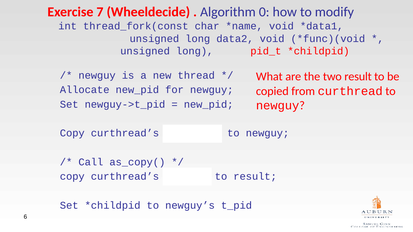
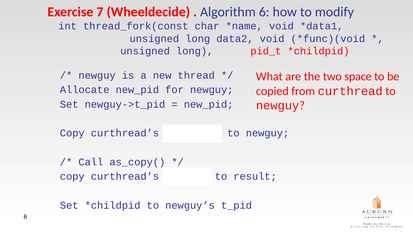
Algorithm 0: 0 -> 6
two result: result -> space
